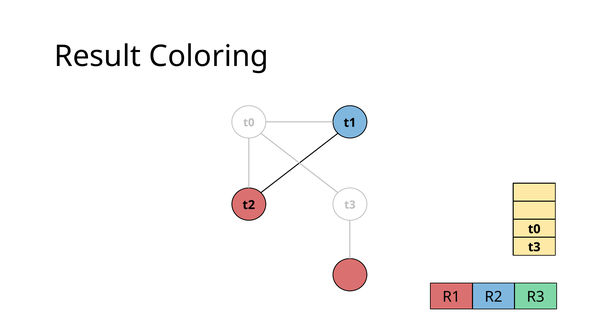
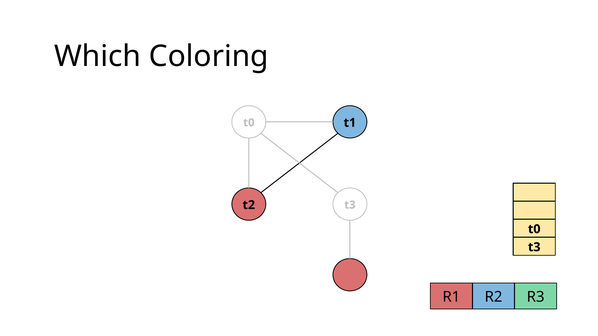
Result: Result -> Which
